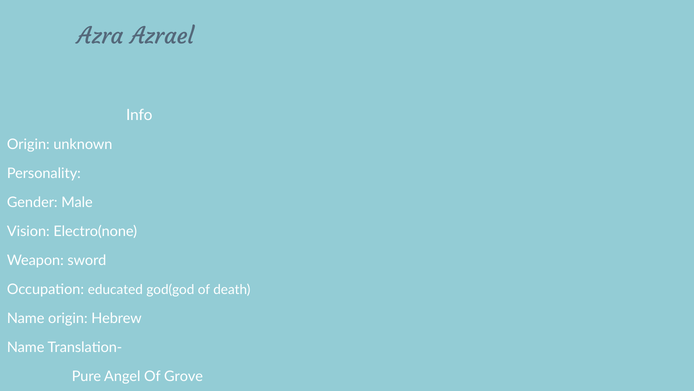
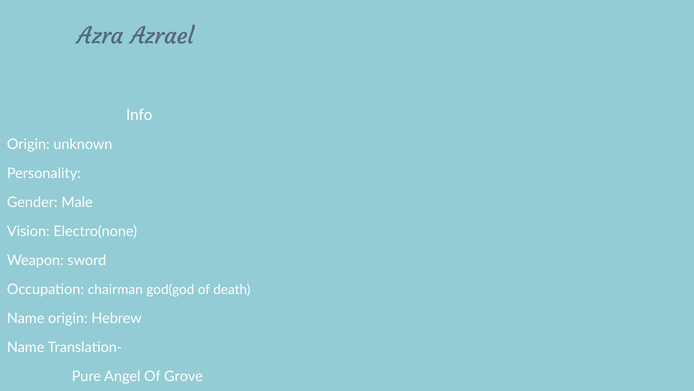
educated: educated -> chairman
